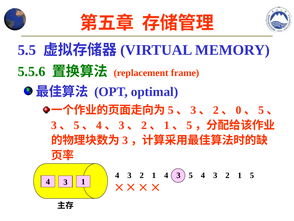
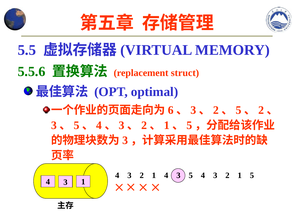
frame: frame -> struct
5 at (171, 110): 5 -> 6
0 at (239, 110): 0 -> 5
5 at (261, 110): 5 -> 2
